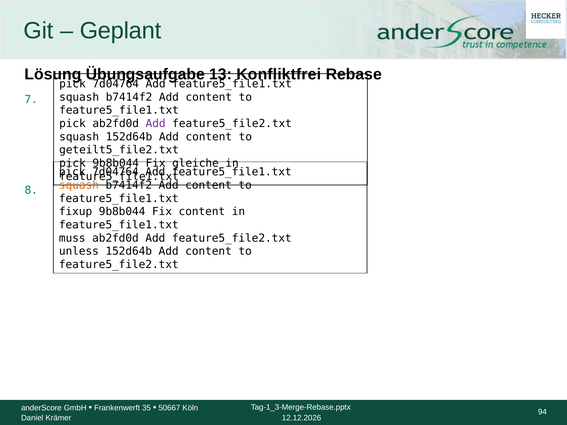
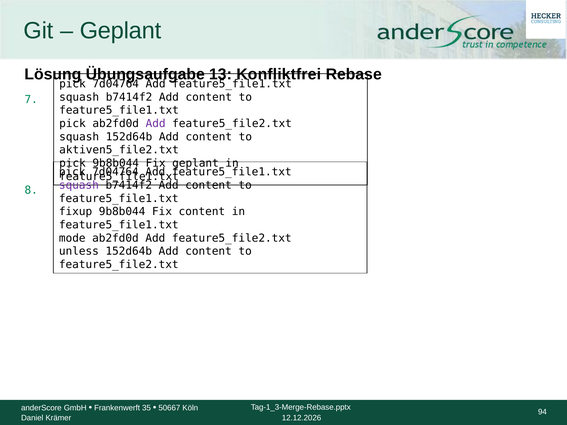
geteilt5_file2.txt: geteilt5_file2.txt -> aktiven5_file2.txt
Fix gleiche: gleiche -> geplant
squash at (79, 185) colour: orange -> purple
muss: muss -> mode
